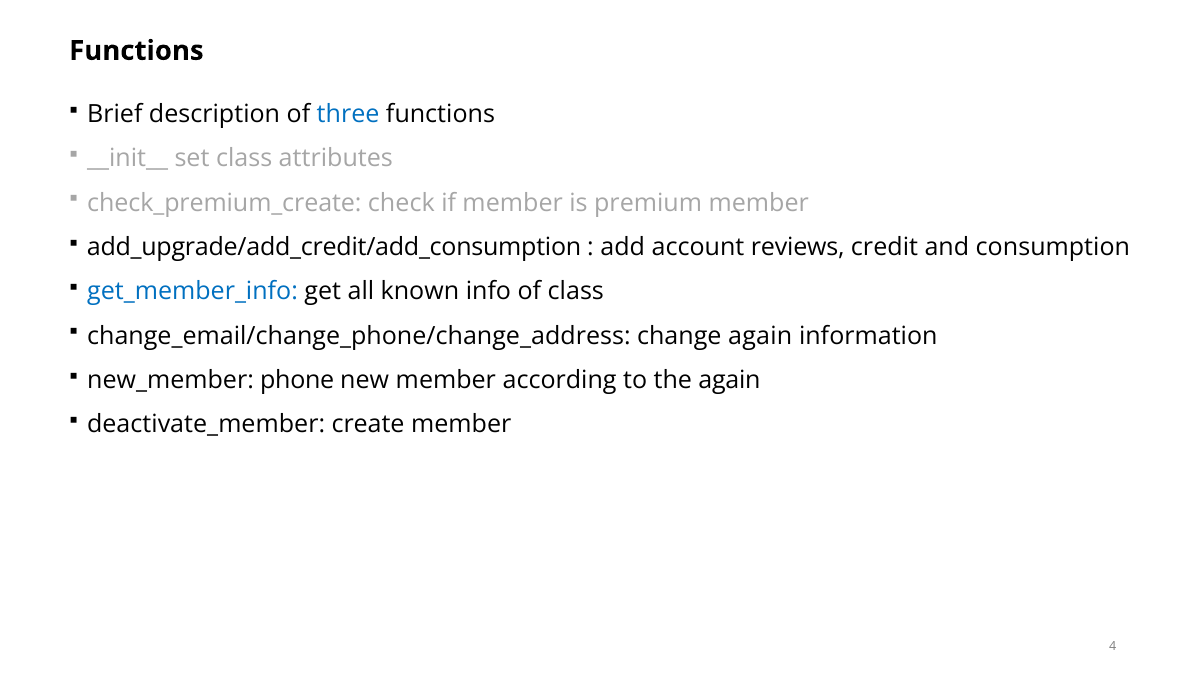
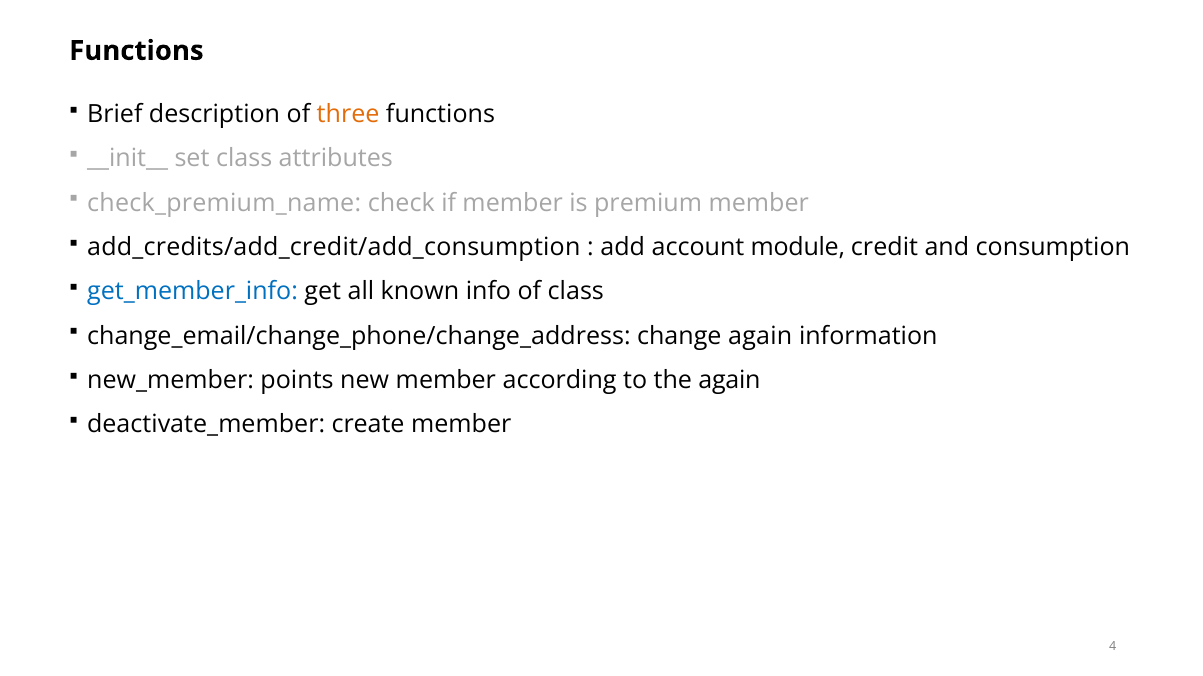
three colour: blue -> orange
check_premium_create: check_premium_create -> check_premium_name
add_upgrade/add_credit/add_consumption: add_upgrade/add_credit/add_consumption -> add_credits/add_credit/add_consumption
reviews: reviews -> module
phone: phone -> points
